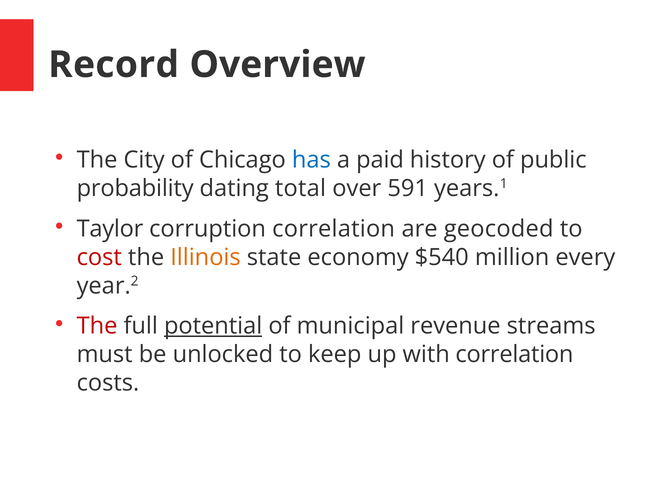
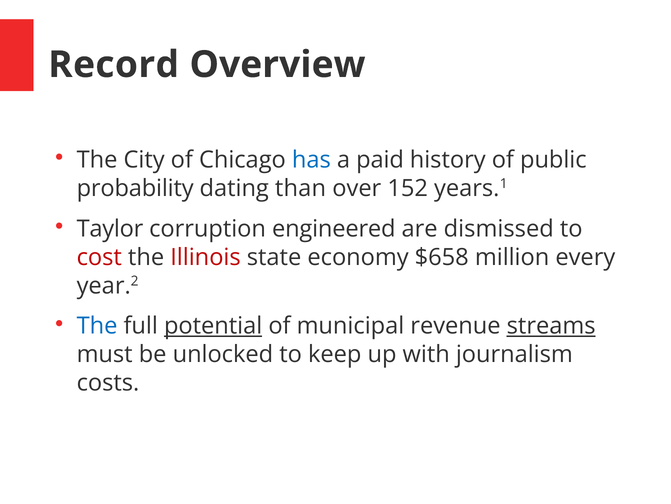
total: total -> than
591: 591 -> 152
corruption correlation: correlation -> engineered
geocoded: geocoded -> dismissed
Illinois colour: orange -> red
$540: $540 -> $658
The at (97, 326) colour: red -> blue
streams underline: none -> present
with correlation: correlation -> journalism
